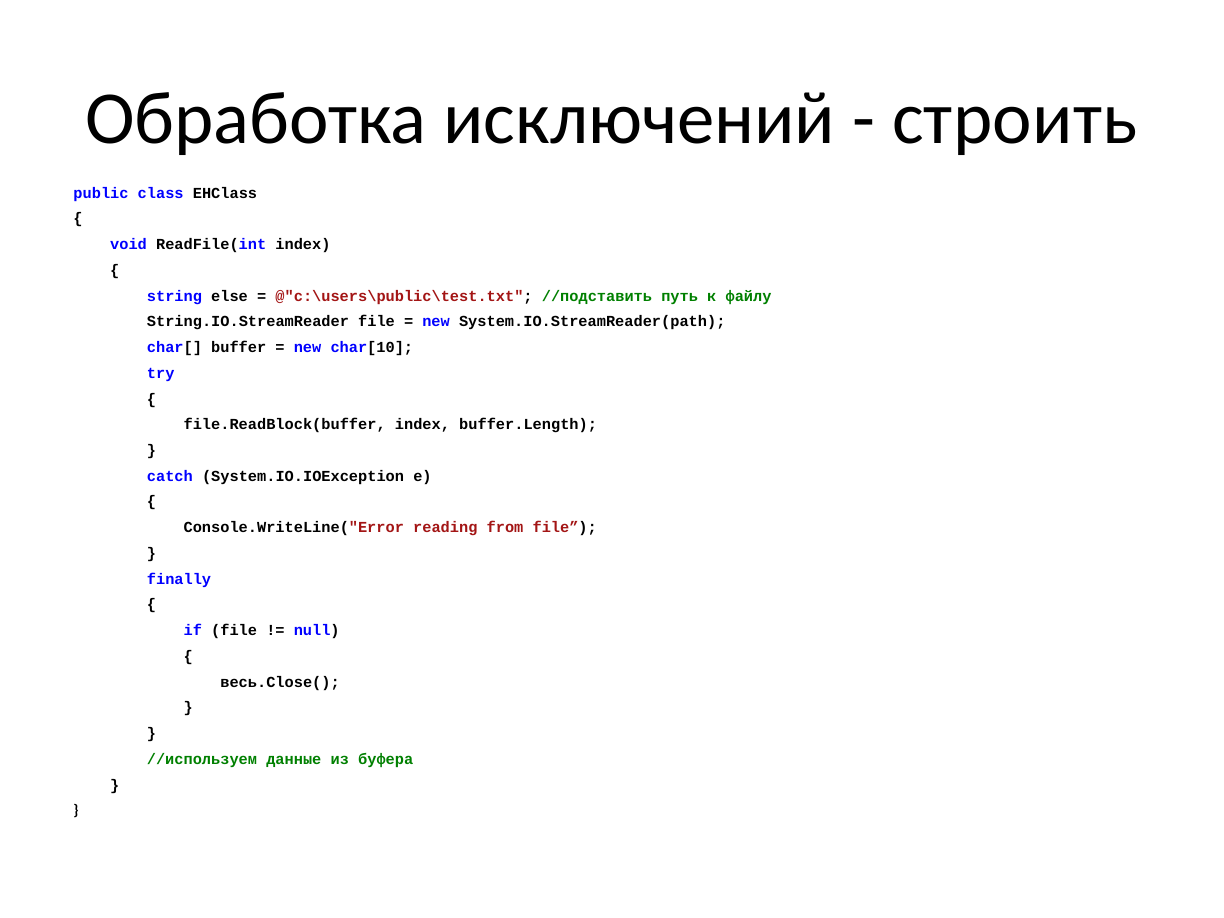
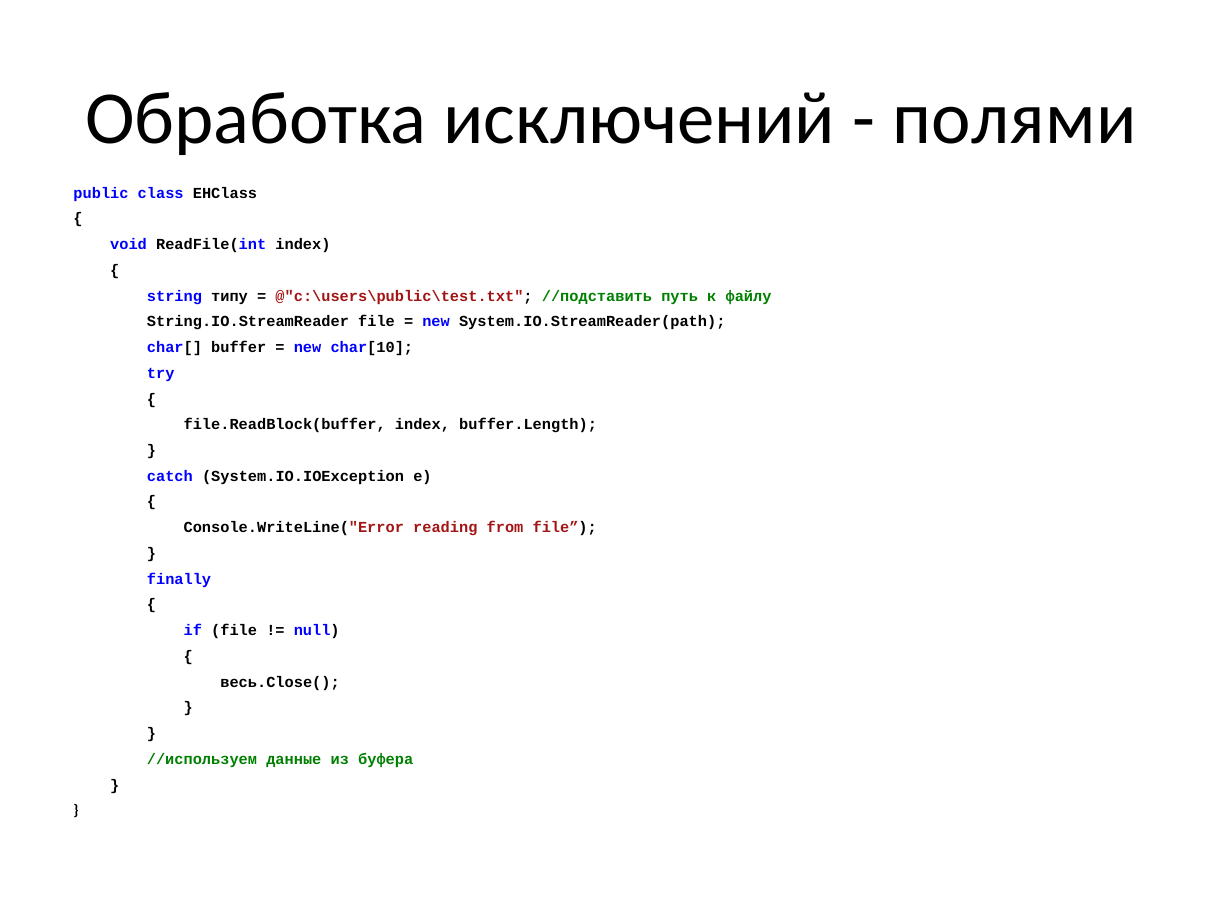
строить: строить -> полями
else: else -> типу
